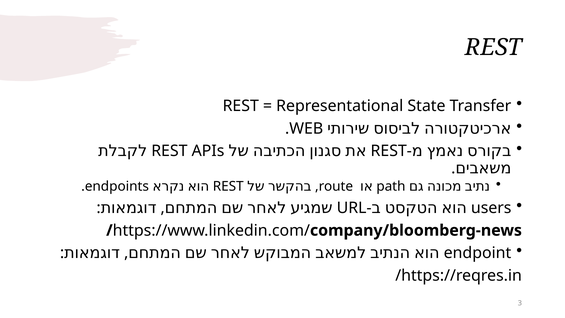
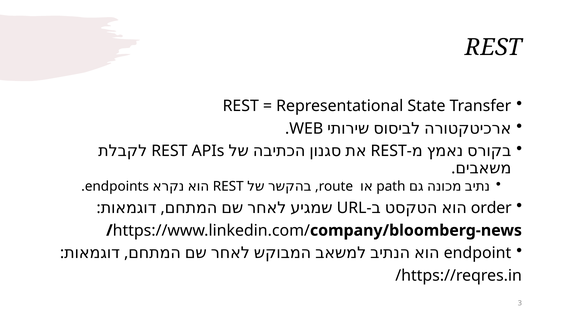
users: users -> order
